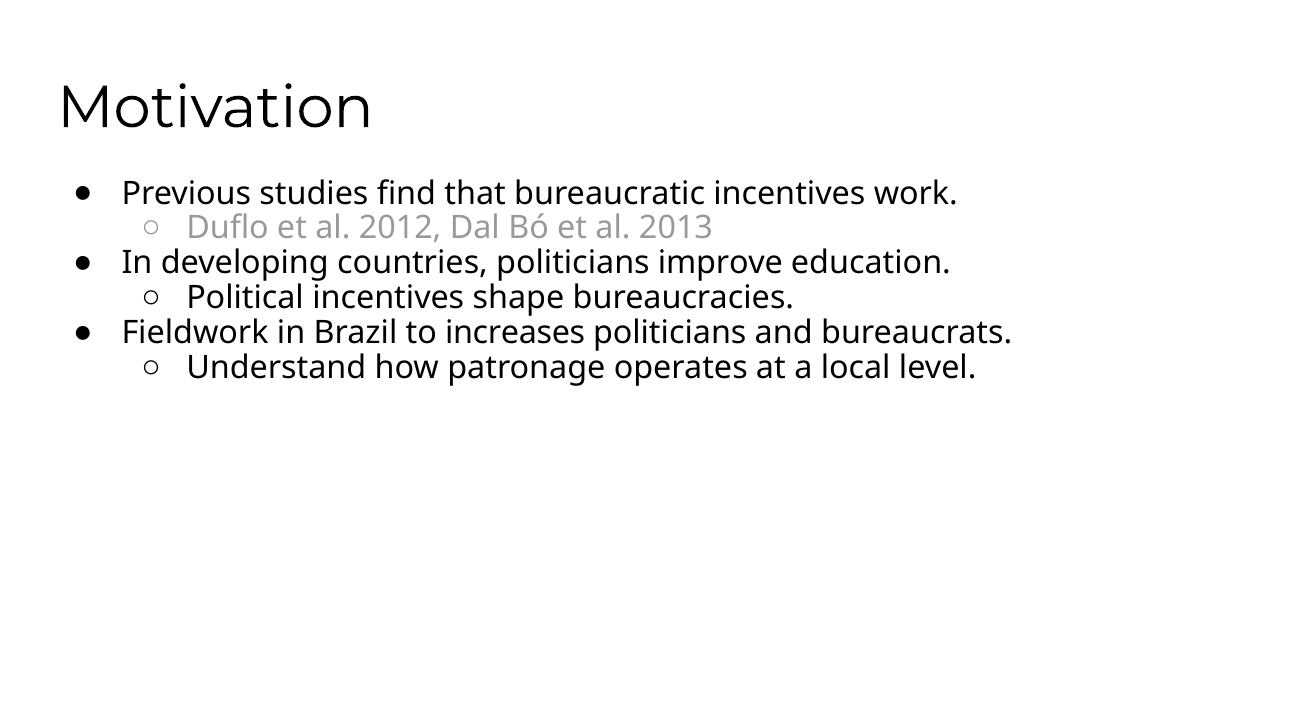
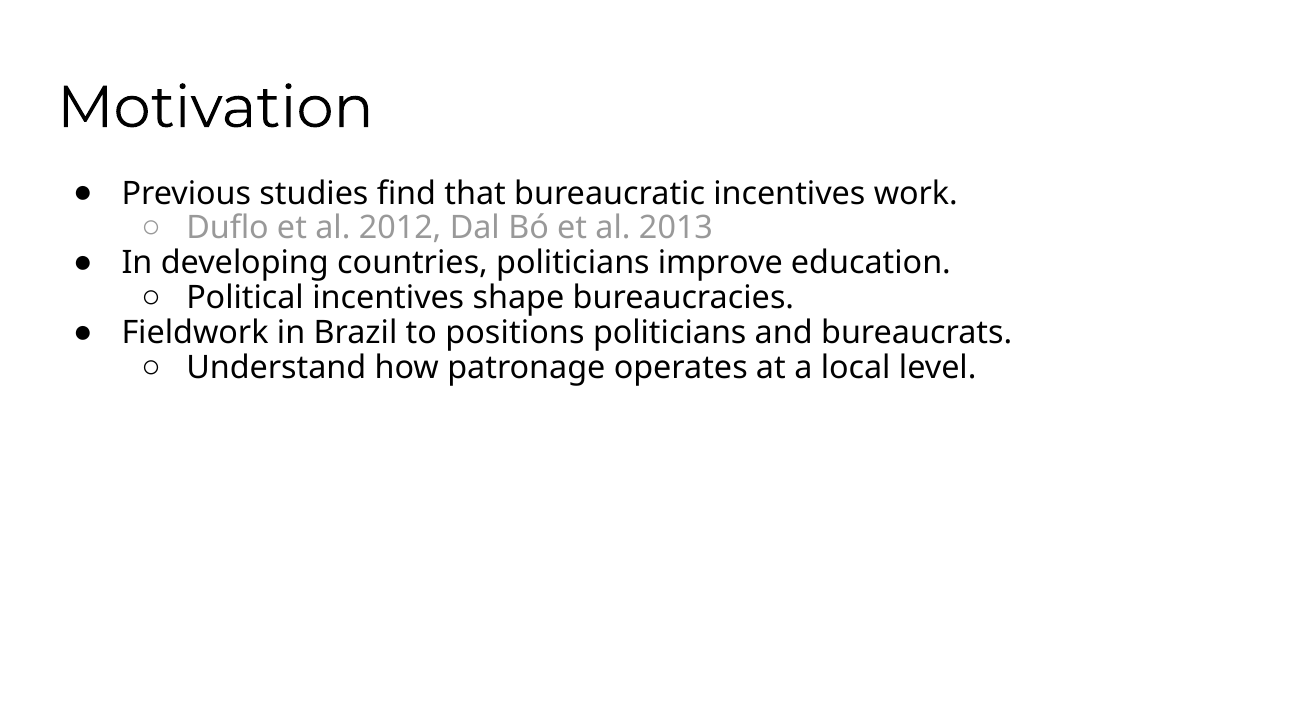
increases: increases -> positions
